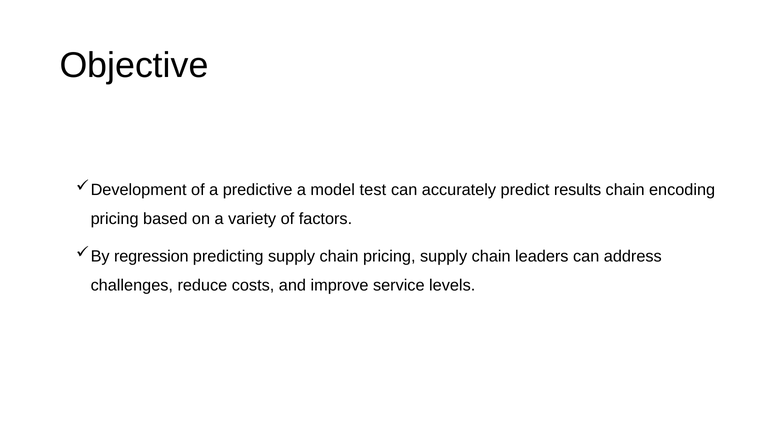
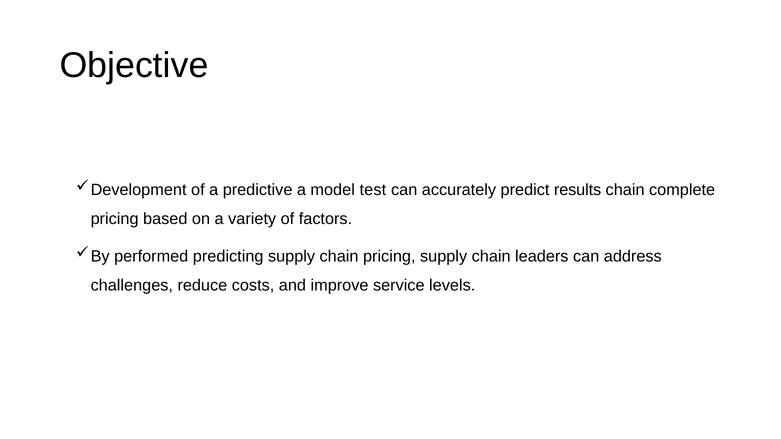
encoding: encoding -> complete
regression: regression -> performed
